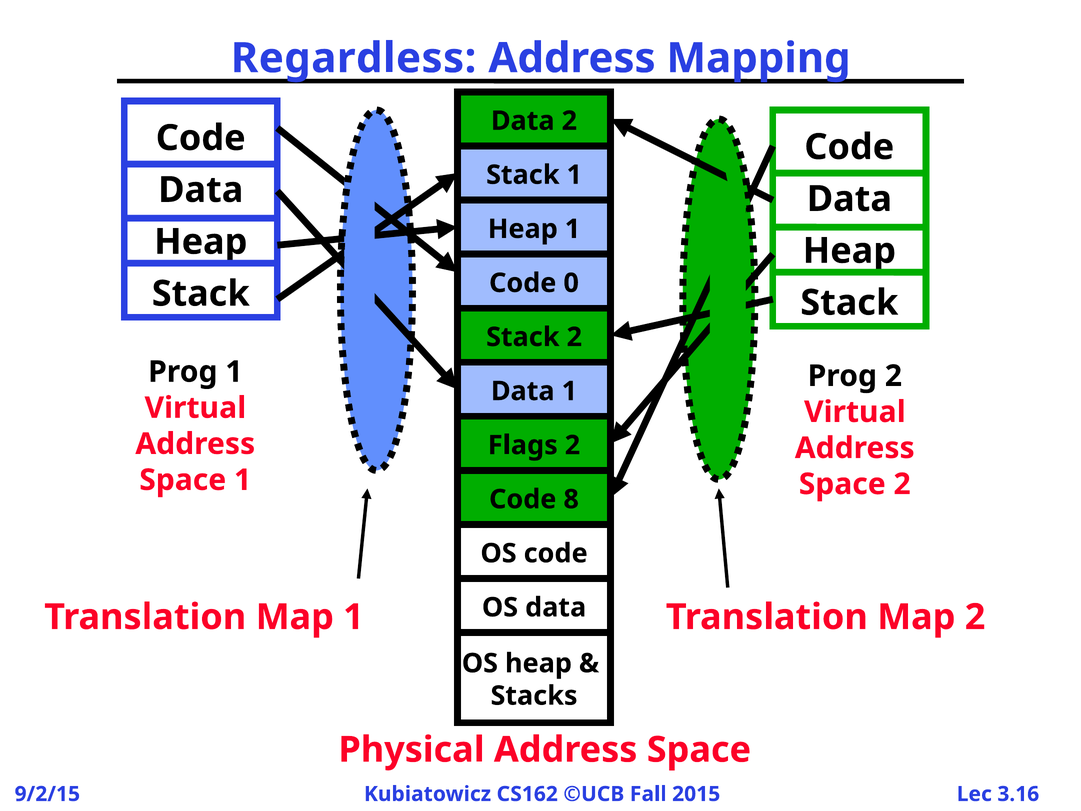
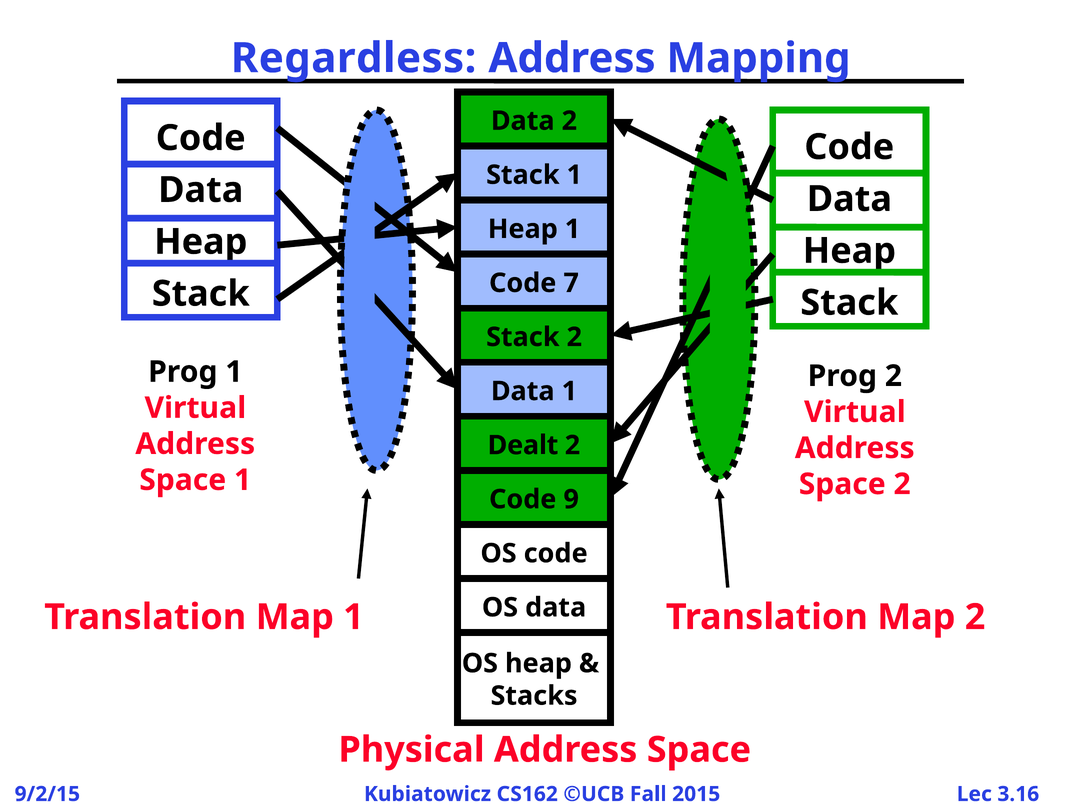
0: 0 -> 7
Flags: Flags -> Dealt
8: 8 -> 9
